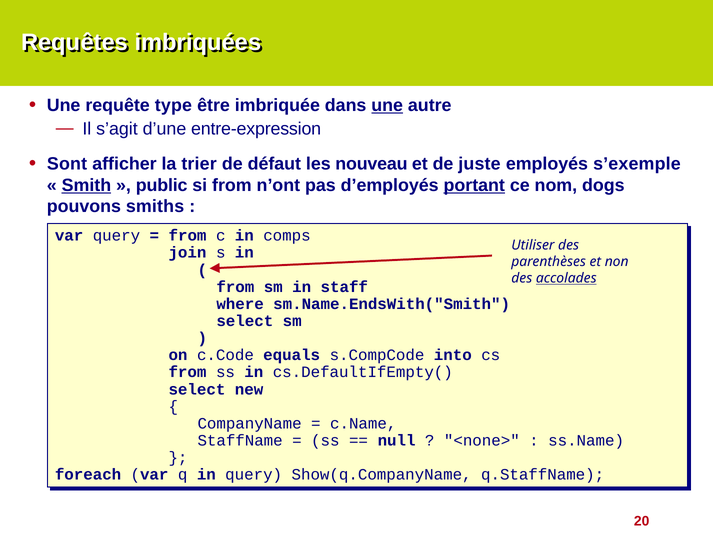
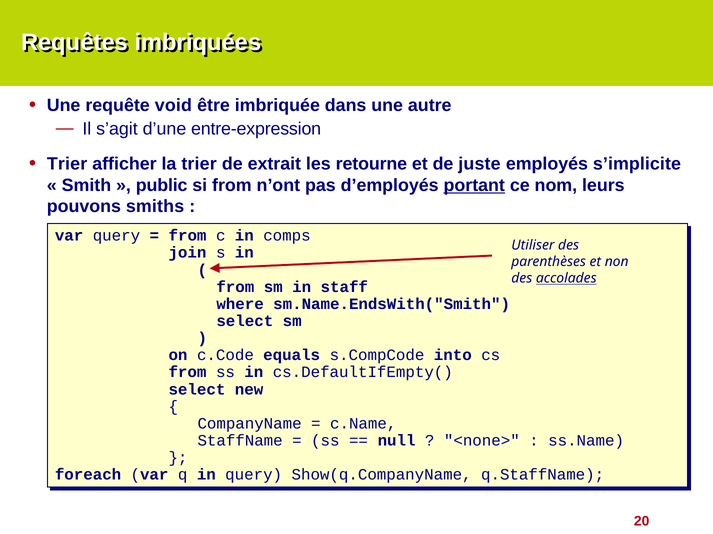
type: type -> void
une at (387, 105) underline: present -> none
Sont at (67, 164): Sont -> Trier
défaut: défaut -> extrait
nouveau: nouveau -> retourne
s’exemple: s’exemple -> s’implicite
Smith underline: present -> none
dogs: dogs -> leurs
